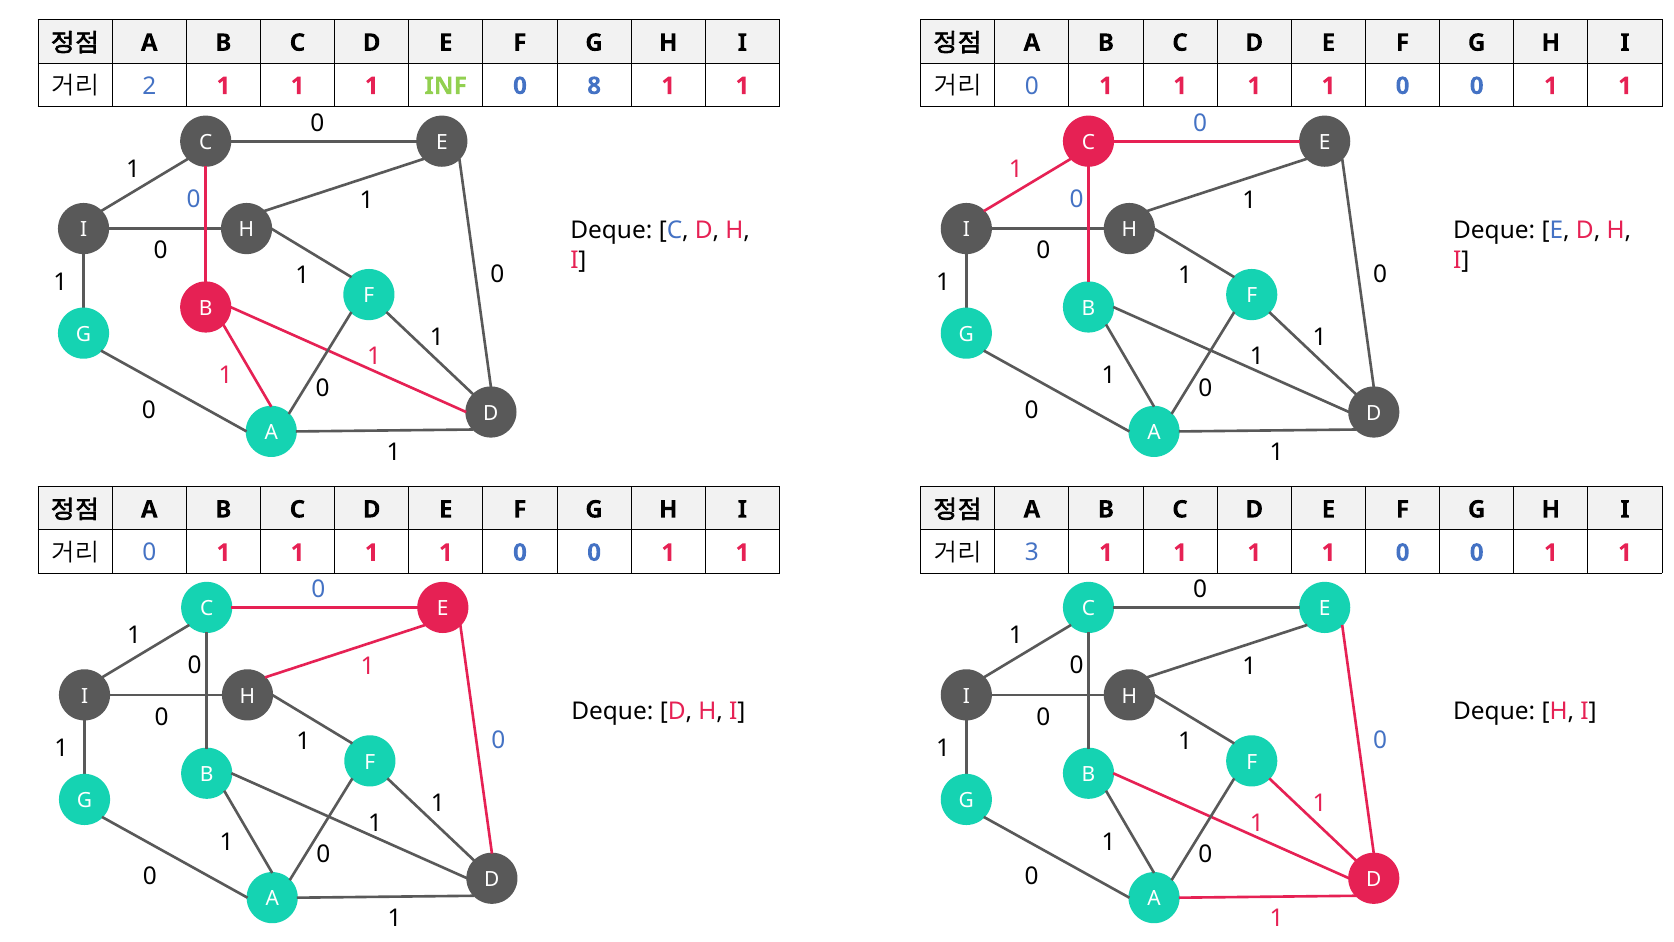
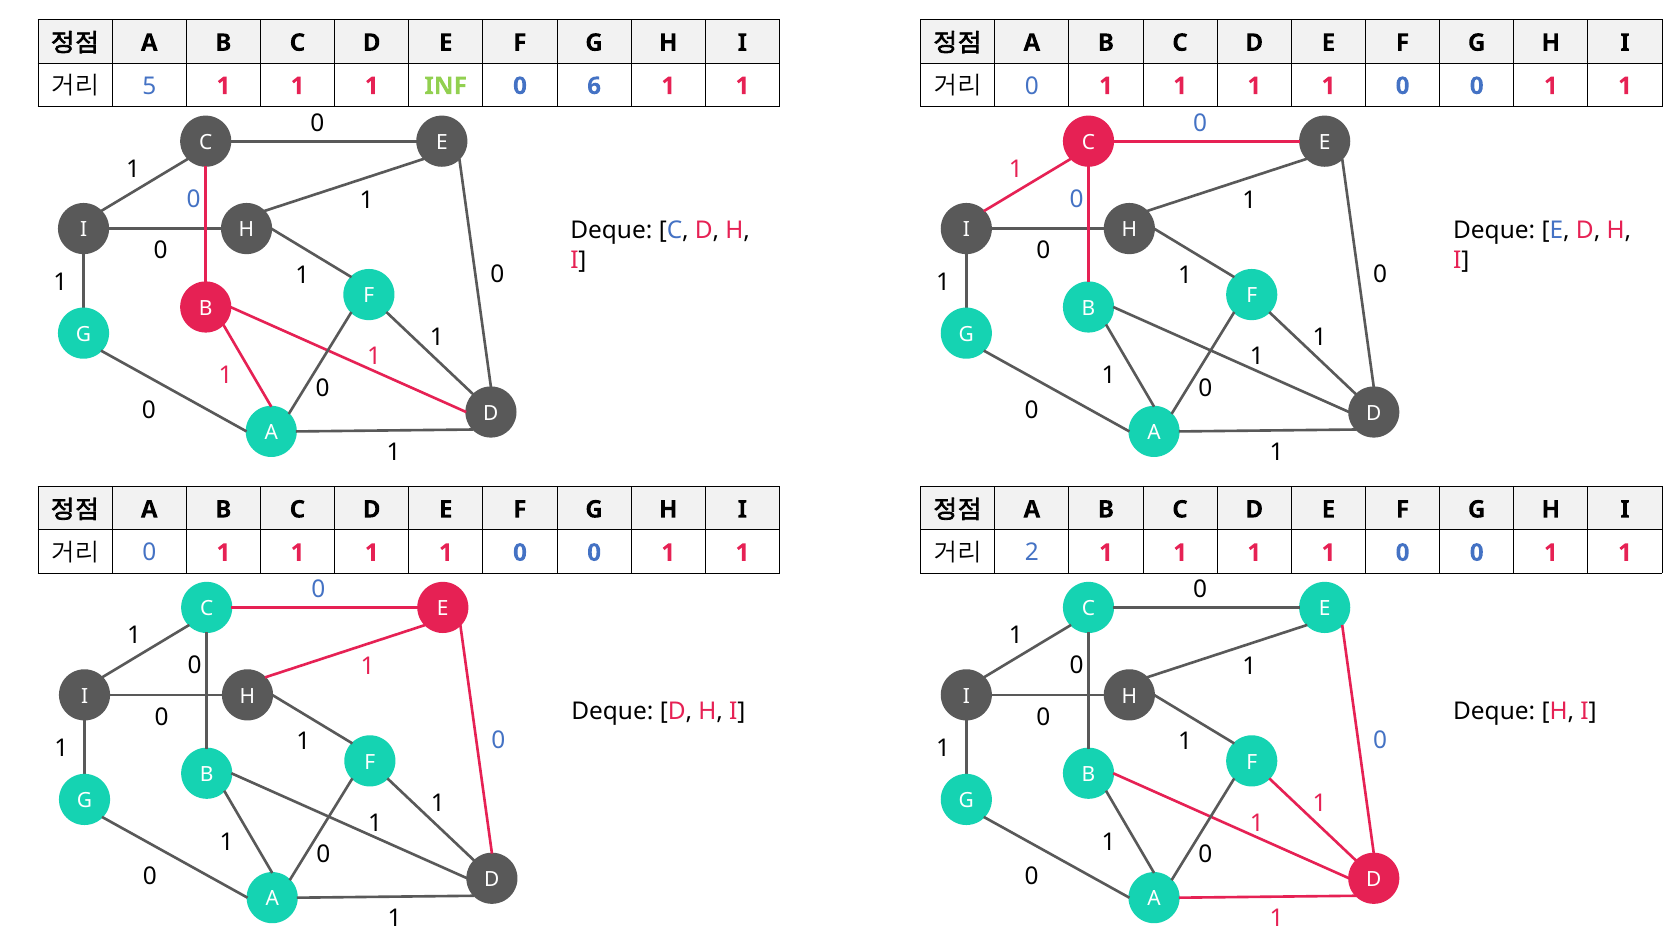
2: 2 -> 5
8: 8 -> 6
3: 3 -> 2
